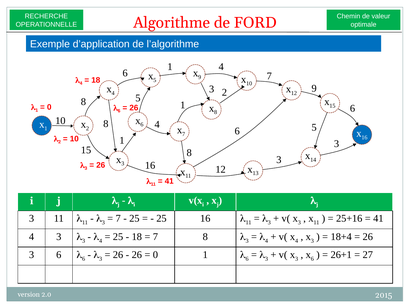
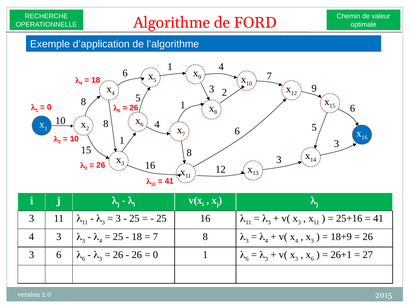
7 at (118, 218): 7 -> 3
18+4: 18+4 -> 18+9
